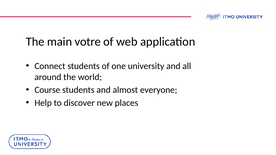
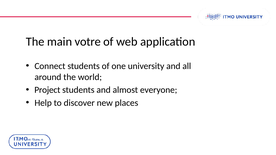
Course: Course -> Project
